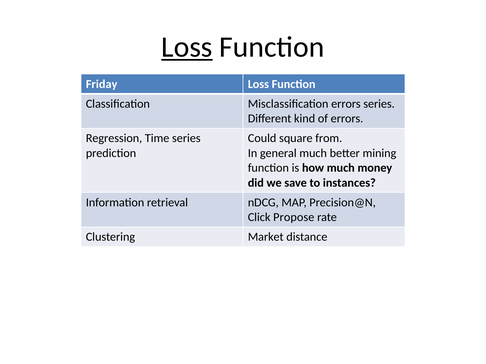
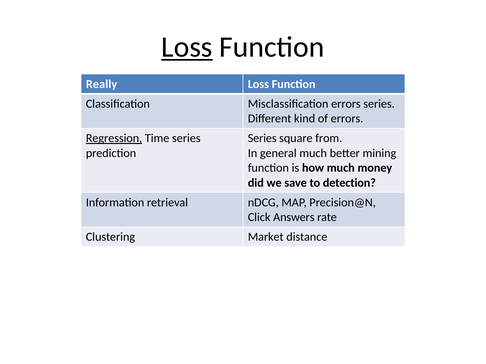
Friday: Friday -> Really
Regression underline: none -> present
Could at (262, 138): Could -> Series
instances: instances -> detection
Propose: Propose -> Answers
